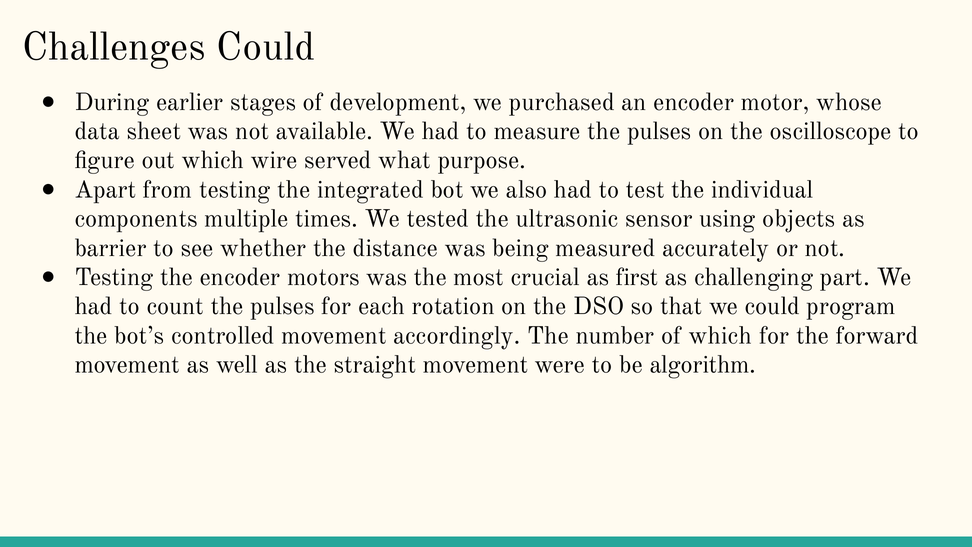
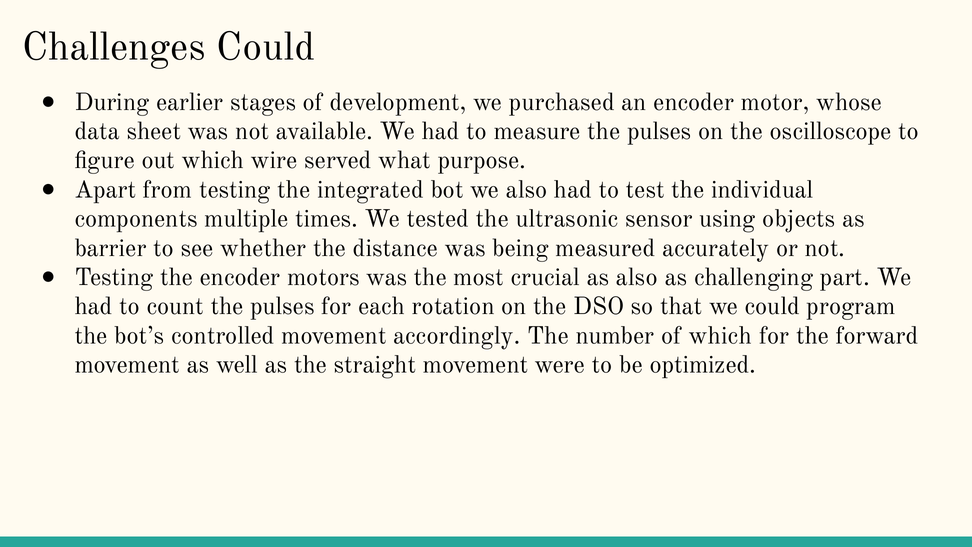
as first: first -> also
algorithm: algorithm -> optimized
